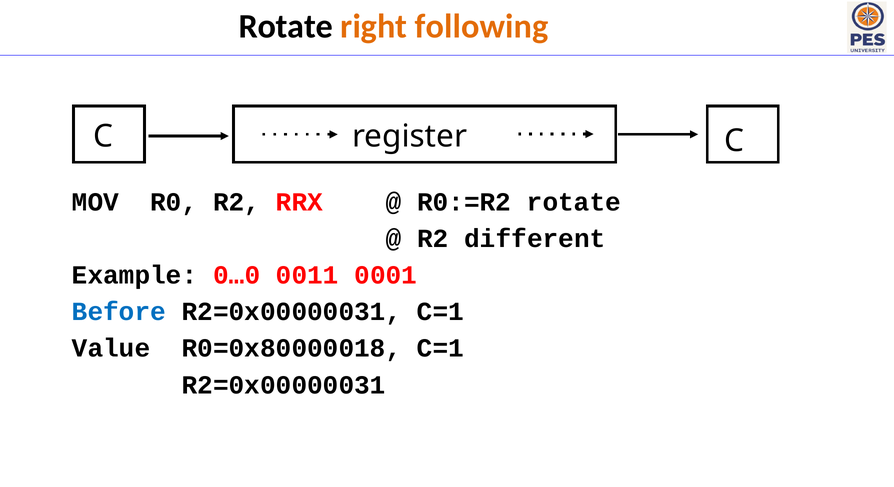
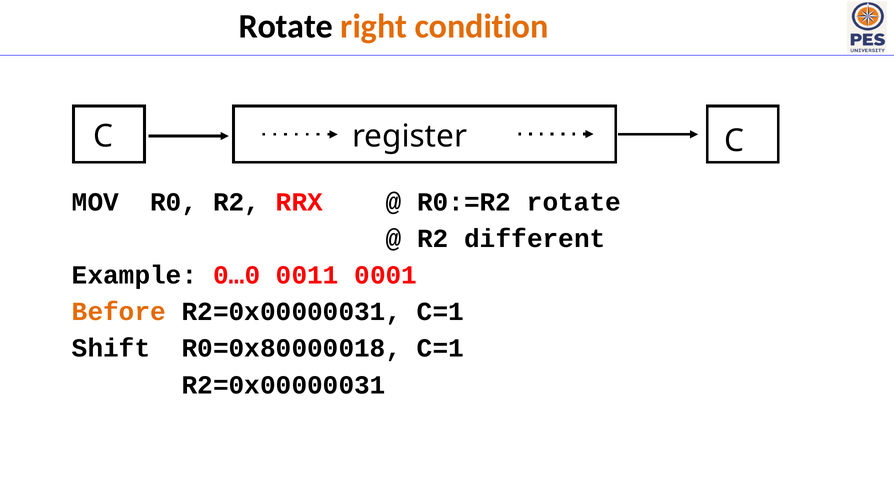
following: following -> condition
Before colour: blue -> orange
Value: Value -> Shift
